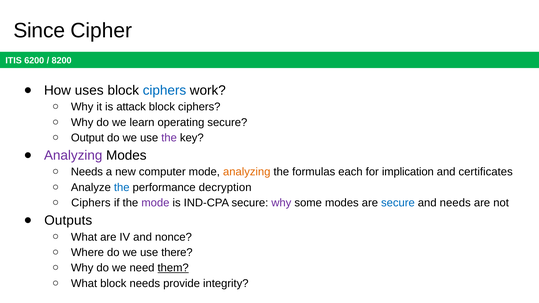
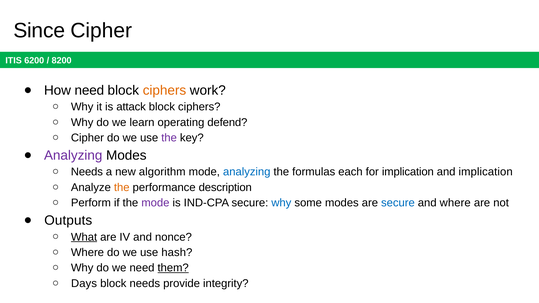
How uses: uses -> need
ciphers at (164, 90) colour: blue -> orange
operating secure: secure -> defend
Output at (88, 138): Output -> Cipher
computer: computer -> algorithm
analyzing at (247, 172) colour: orange -> blue
and certificates: certificates -> implication
the at (122, 188) colour: blue -> orange
decryption: decryption -> description
Ciphers at (91, 203): Ciphers -> Perform
why at (281, 203) colour: purple -> blue
and needs: needs -> where
What at (84, 237) underline: none -> present
there: there -> hash
What at (84, 284): What -> Days
